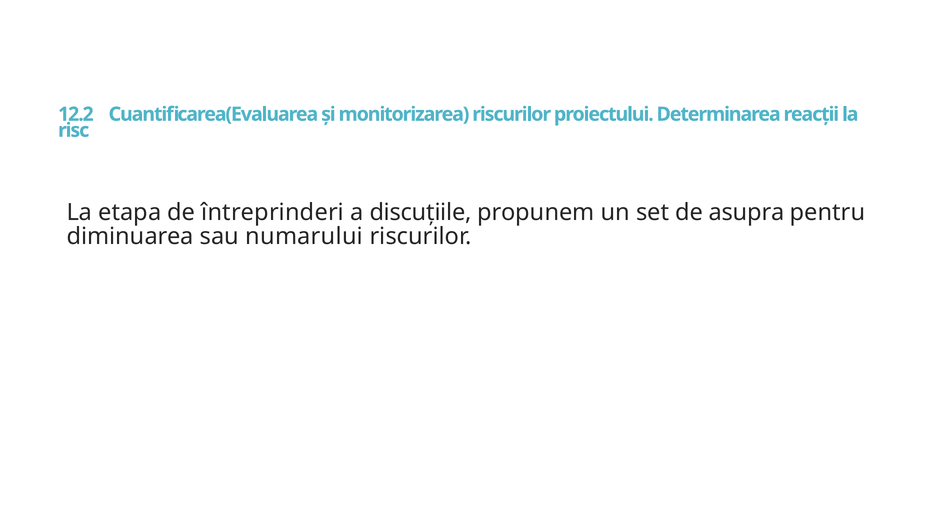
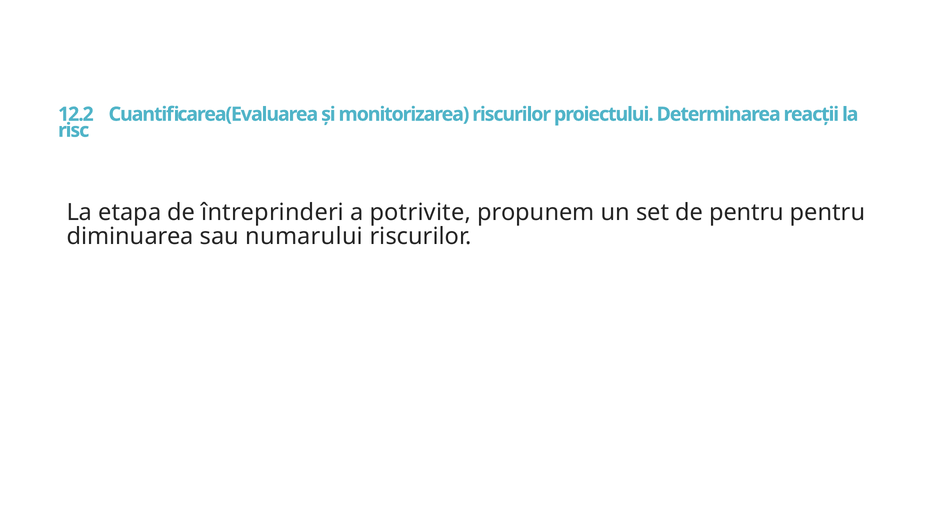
discuțiile: discuțiile -> potrivite
de asupra: asupra -> pentru
